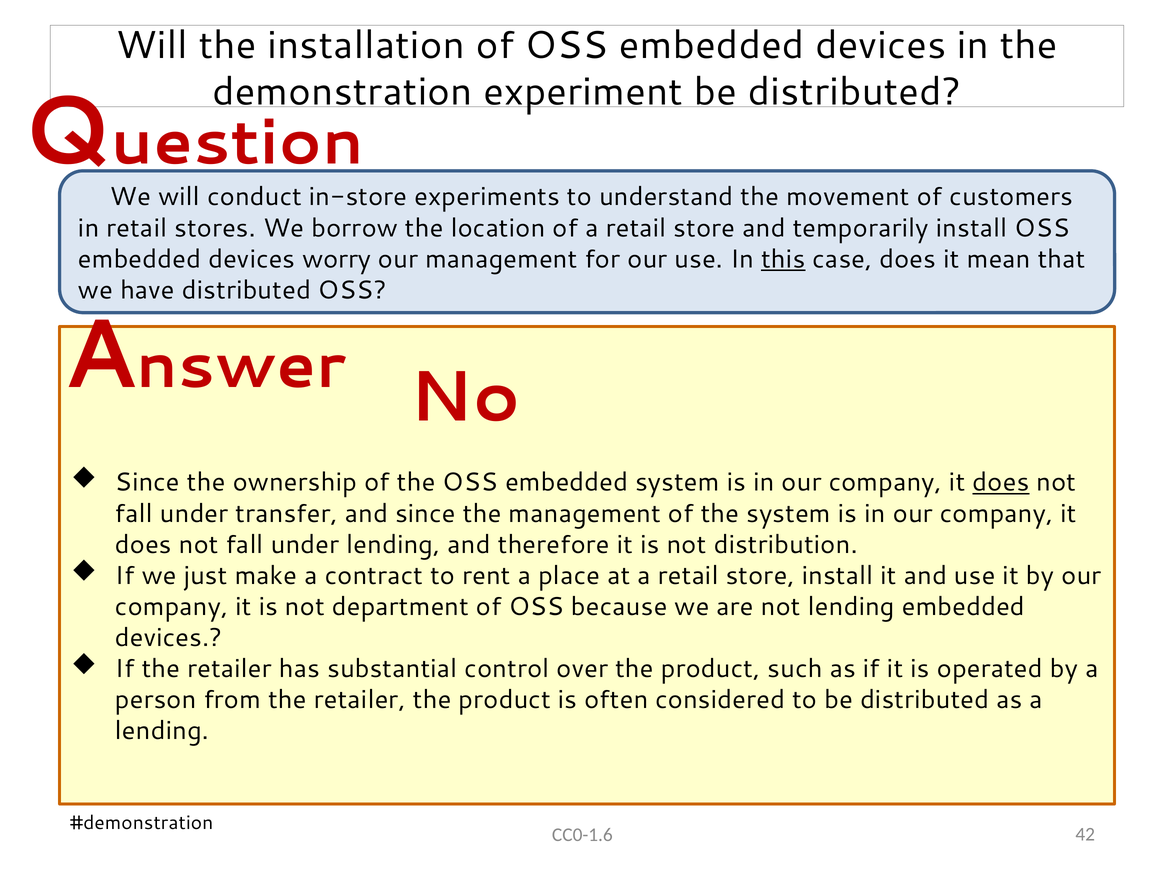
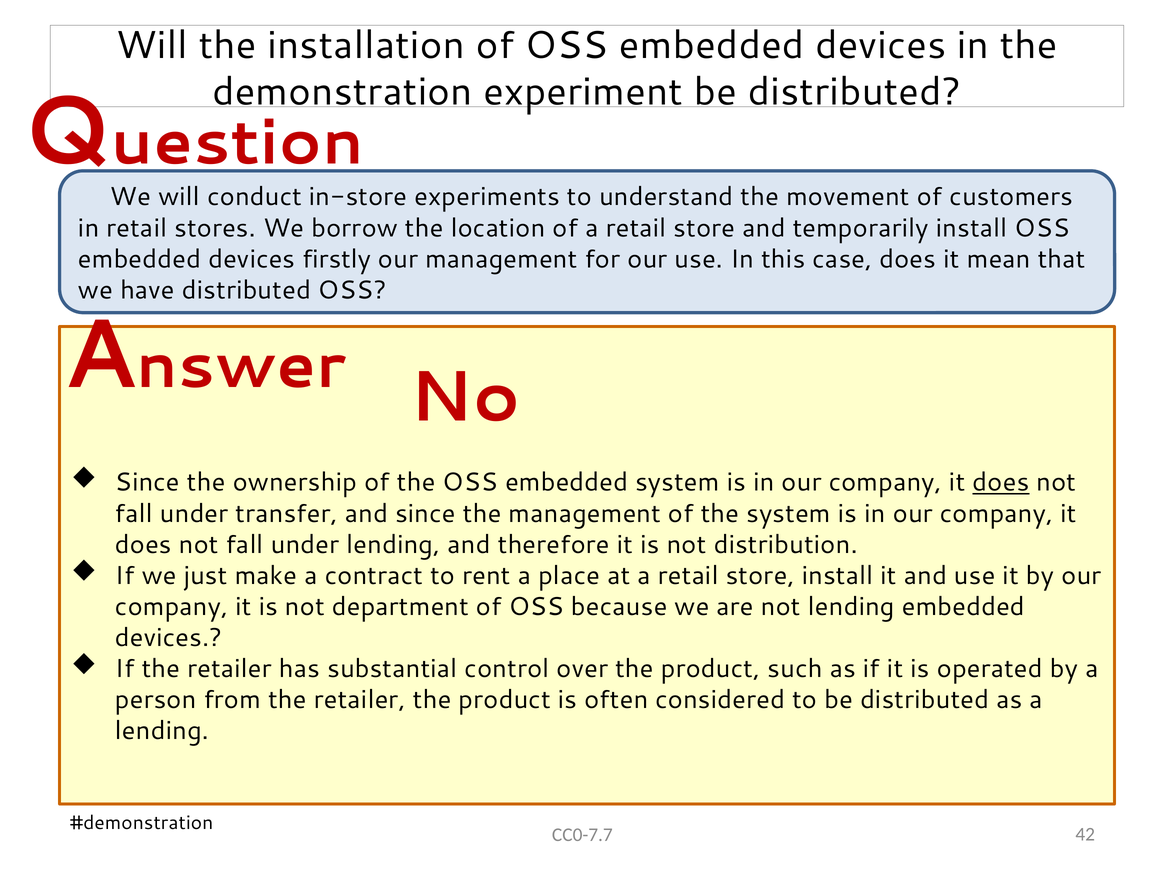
worry: worry -> firstly
this underline: present -> none
CC0-1.6: CC0-1.6 -> CC0-7.7
